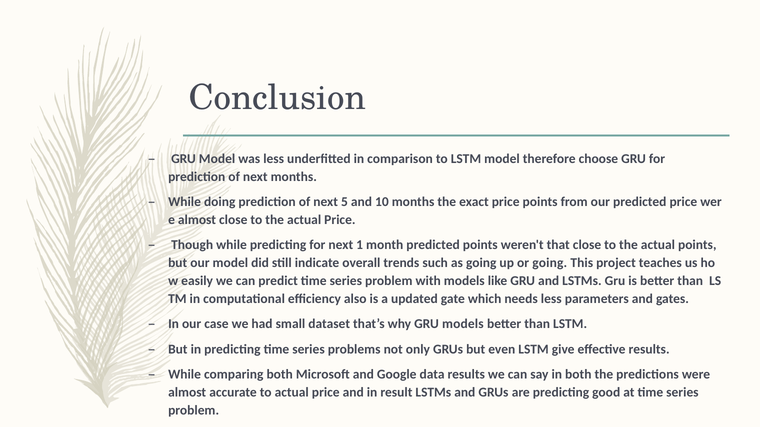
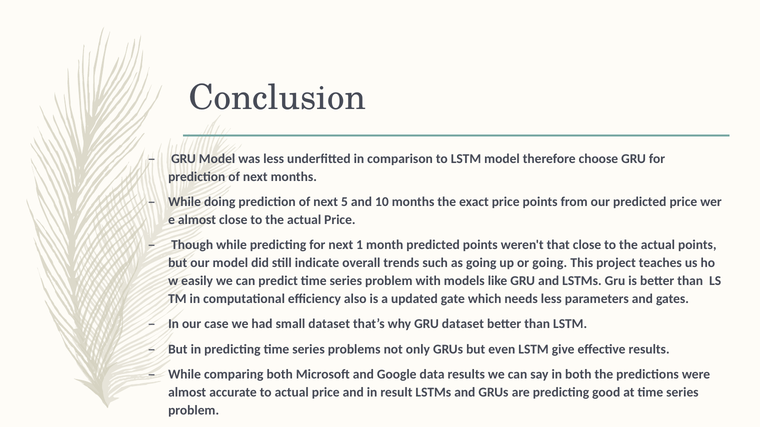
GRU models: models -> dataset
